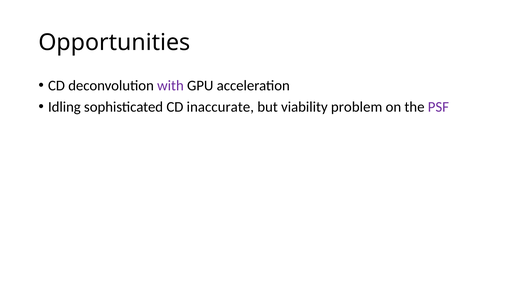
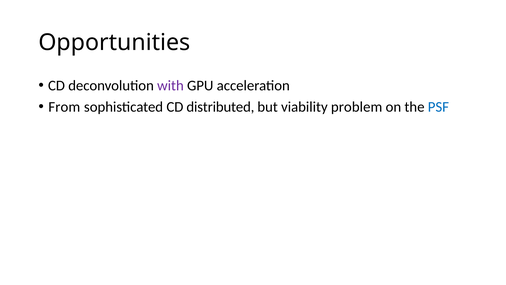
Idling: Idling -> From
inaccurate: inaccurate -> distributed
PSF colour: purple -> blue
